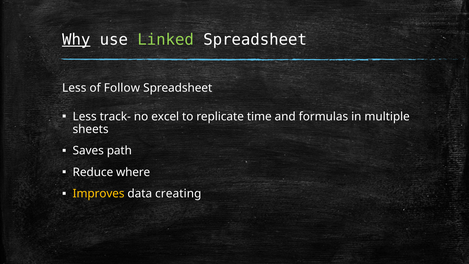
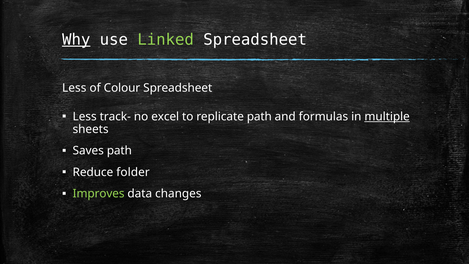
Follow: Follow -> Colour
replicate time: time -> path
multiple underline: none -> present
where: where -> folder
Improves colour: yellow -> light green
creating: creating -> changes
